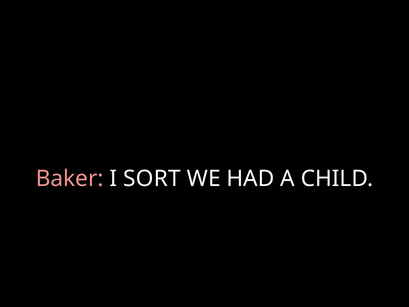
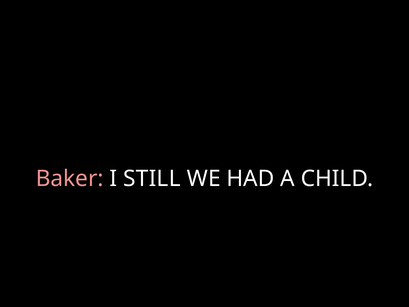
SORT: SORT -> STILL
